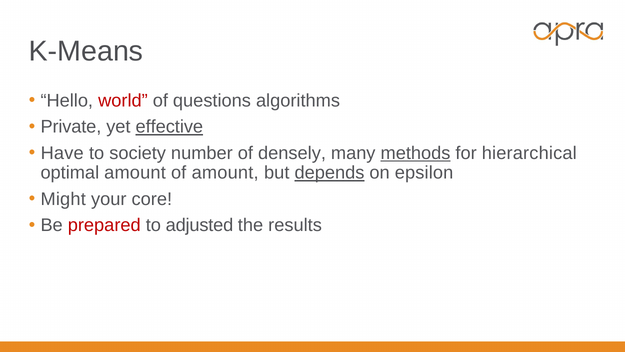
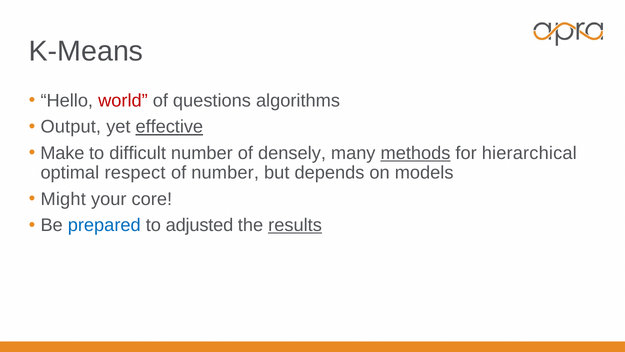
Private: Private -> Output
Have: Have -> Make
society: society -> difficult
optimal amount: amount -> respect
of amount: amount -> number
depends underline: present -> none
epsilon: epsilon -> models
prepared colour: red -> blue
results underline: none -> present
